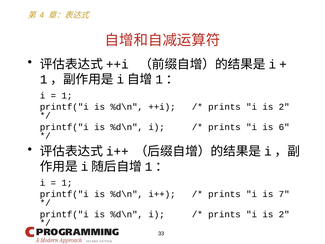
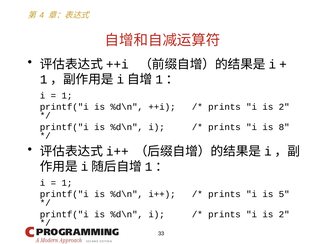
6: 6 -> 8
7: 7 -> 5
